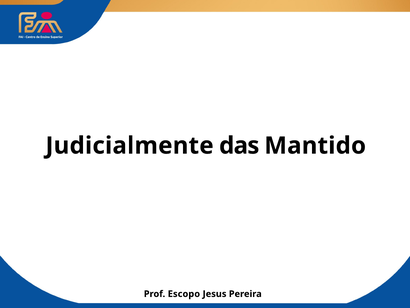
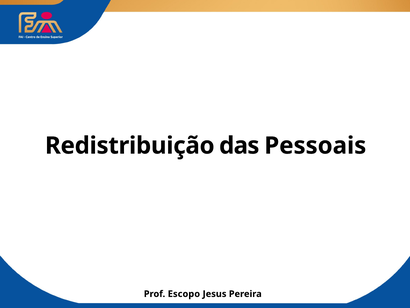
Judicialmente: Judicialmente -> Redistribuição
Mantido: Mantido -> Pessoais
